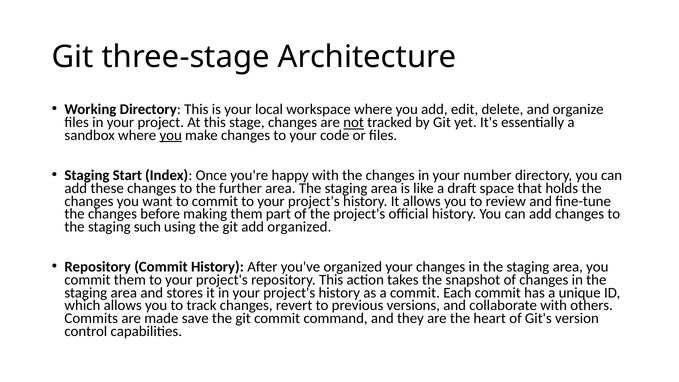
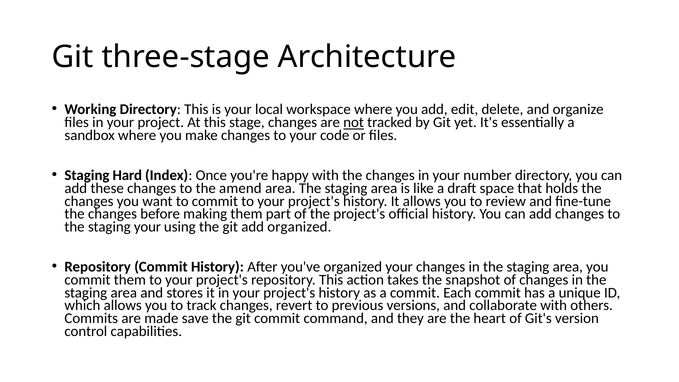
you at (171, 135) underline: present -> none
Start: Start -> Hard
further: further -> amend
staging such: such -> your
